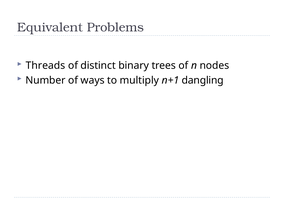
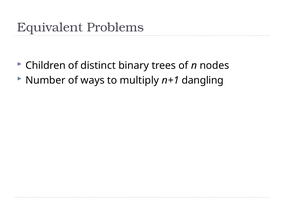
Threads: Threads -> Children
